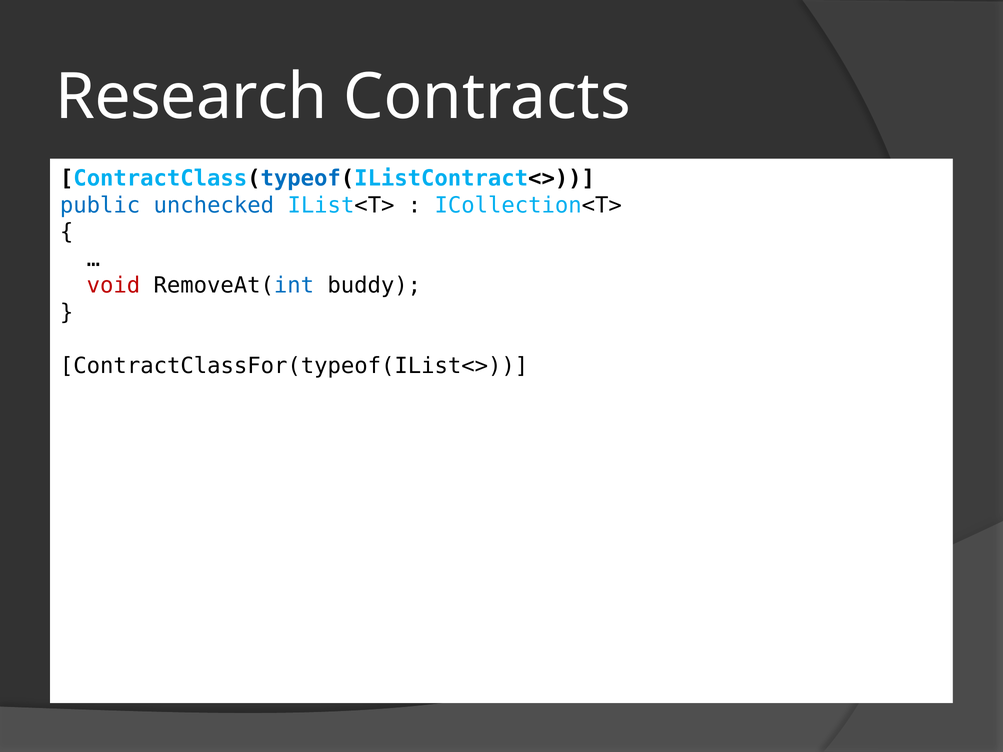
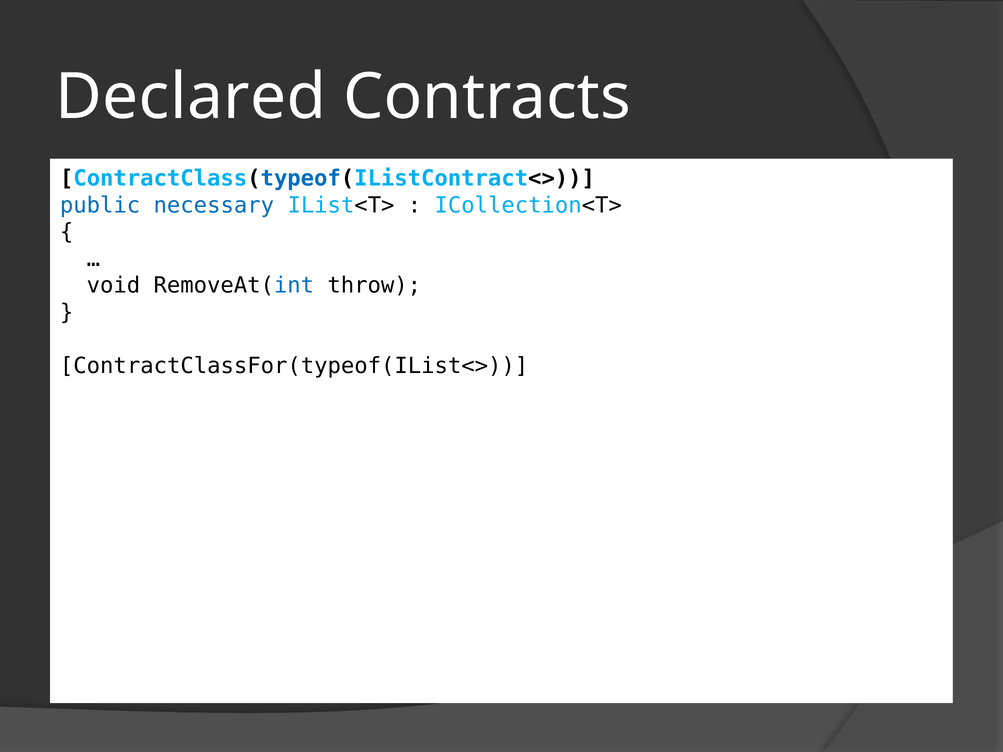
Research: Research -> Declared
unchecked: unchecked -> necessary
void at (113, 286) colour: red -> black
buddy: buddy -> throw
